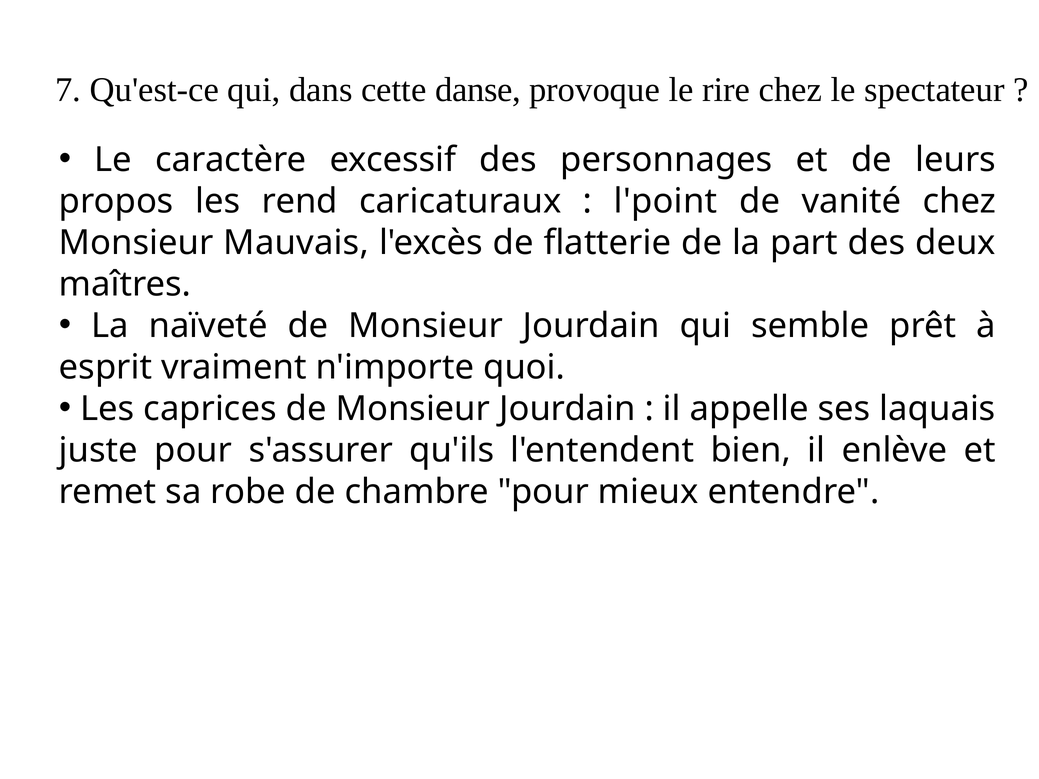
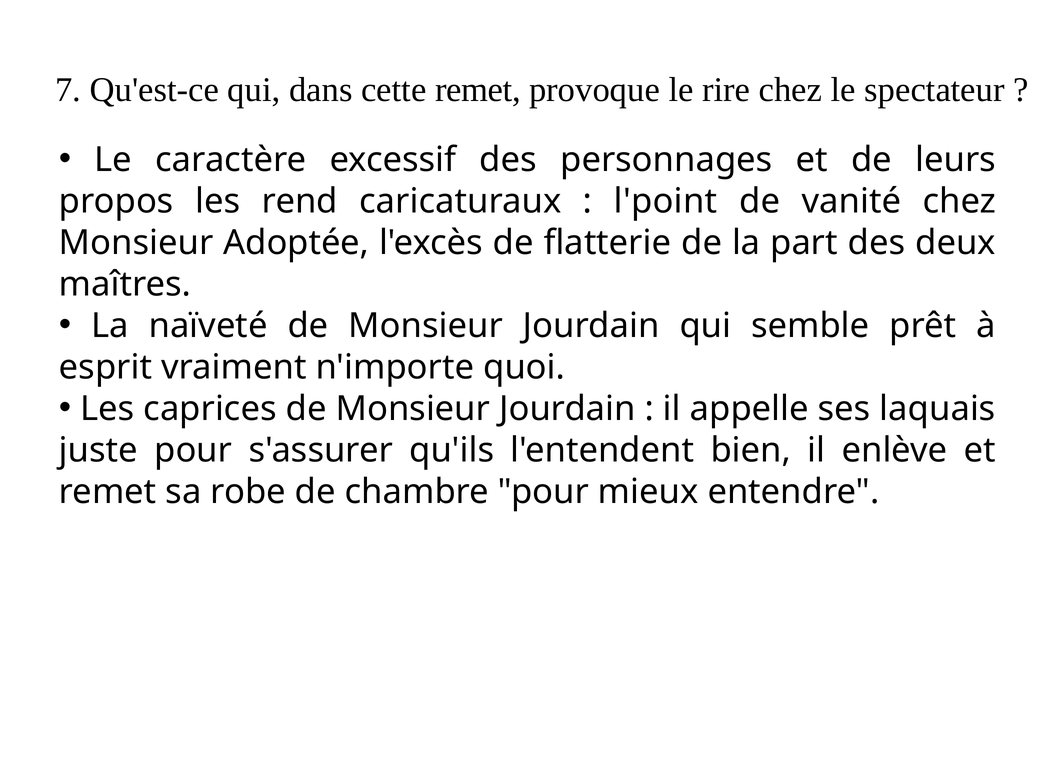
cette danse: danse -> remet
Mauvais: Mauvais -> Adoptée
